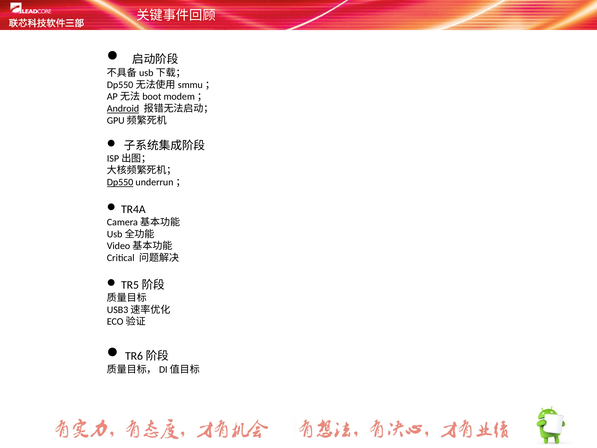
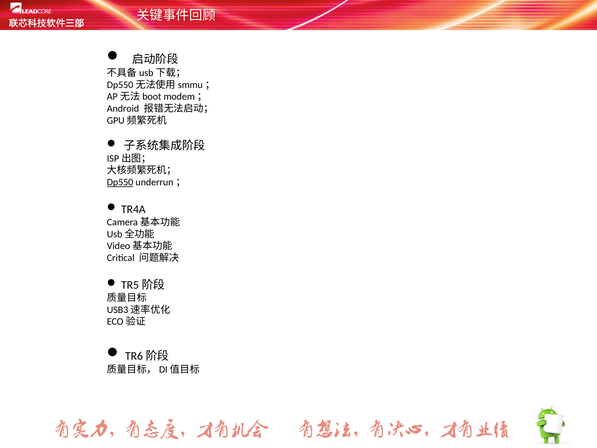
Android underline: present -> none
